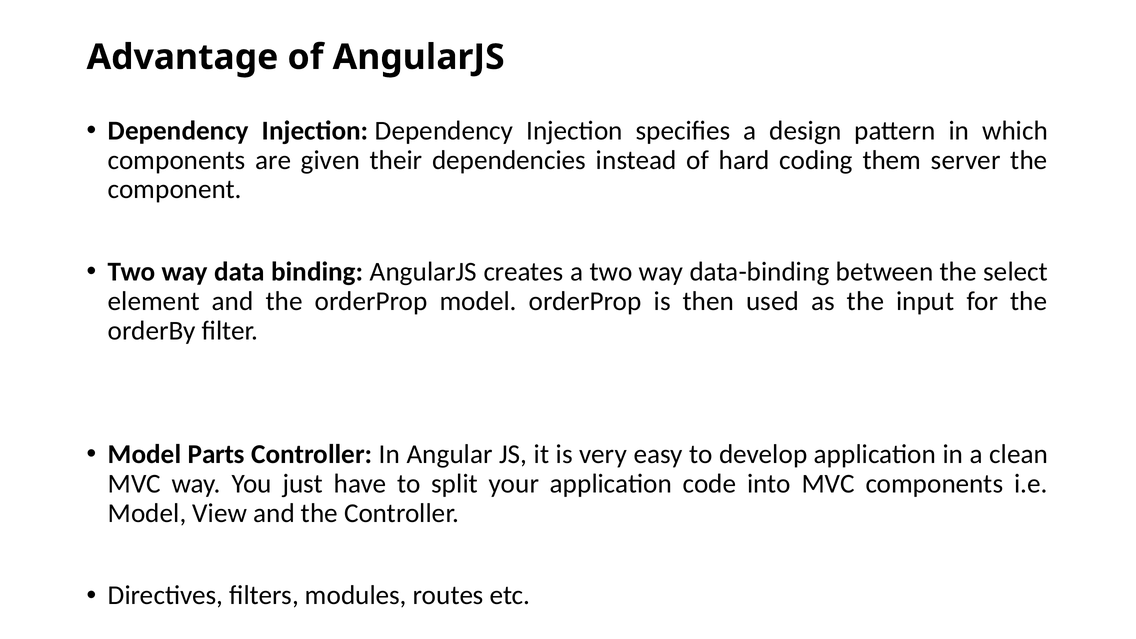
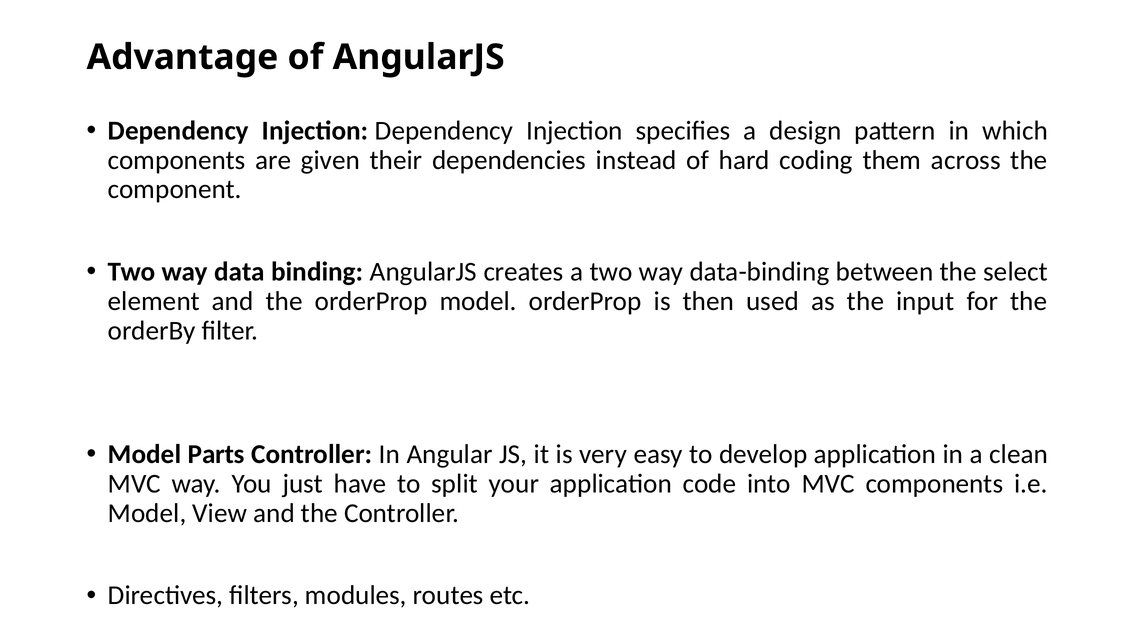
server: server -> across
